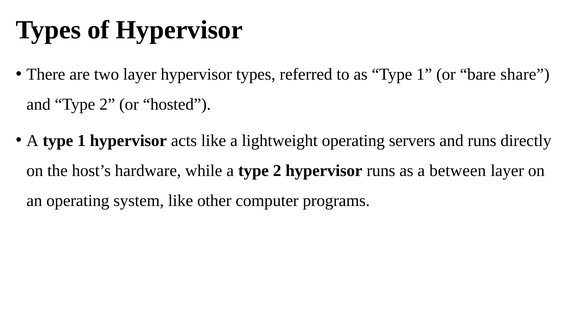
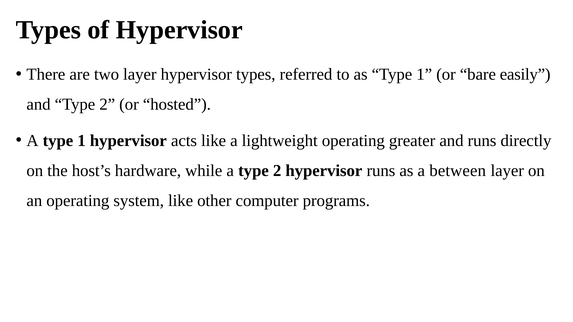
share: share -> easily
servers: servers -> greater
